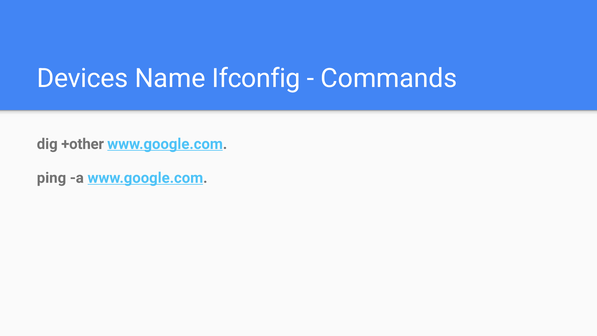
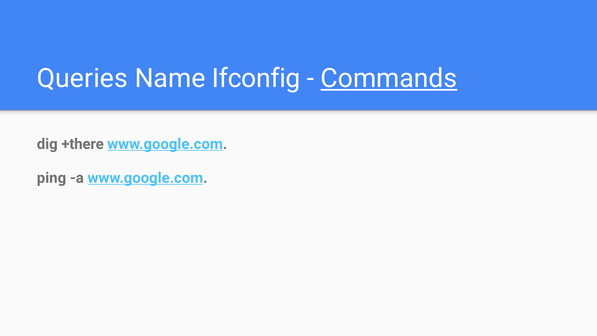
Devices: Devices -> Queries
Commands underline: none -> present
+other: +other -> +there
